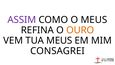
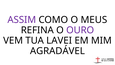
OURO colour: orange -> purple
TUA MEUS: MEUS -> LAVEI
CONSAGREI: CONSAGREI -> AGRADÁVEL
